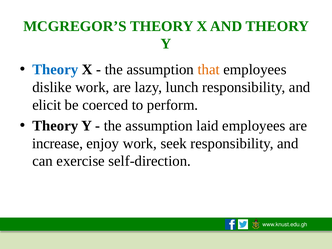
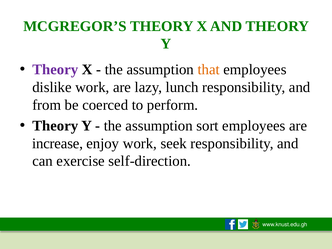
Theory at (55, 70) colour: blue -> purple
elicit: elicit -> from
laid: laid -> sort
